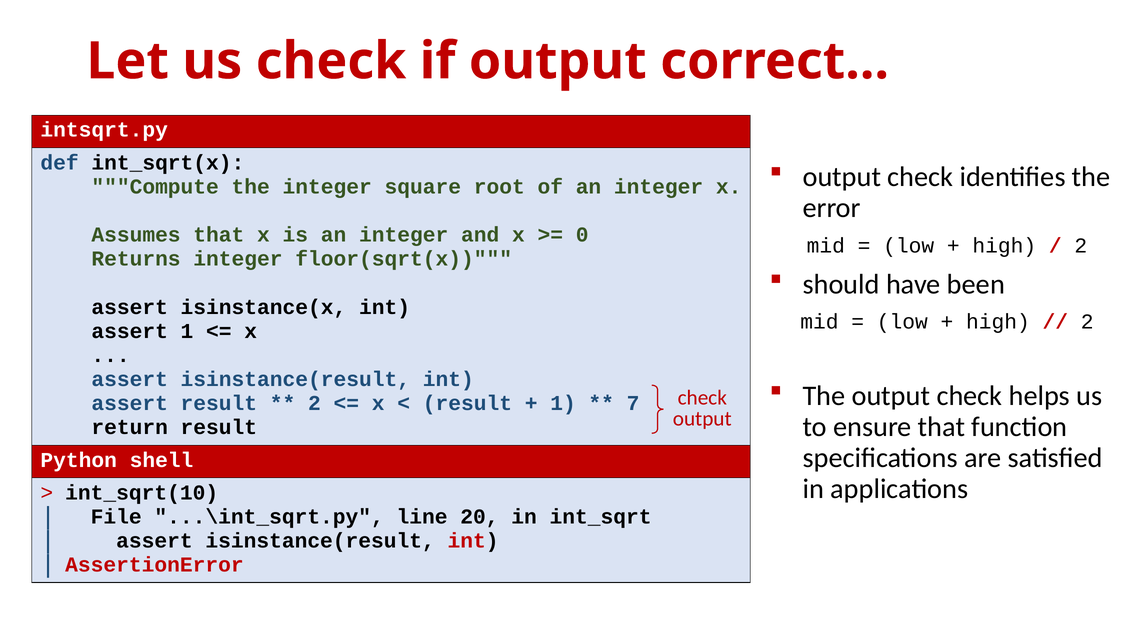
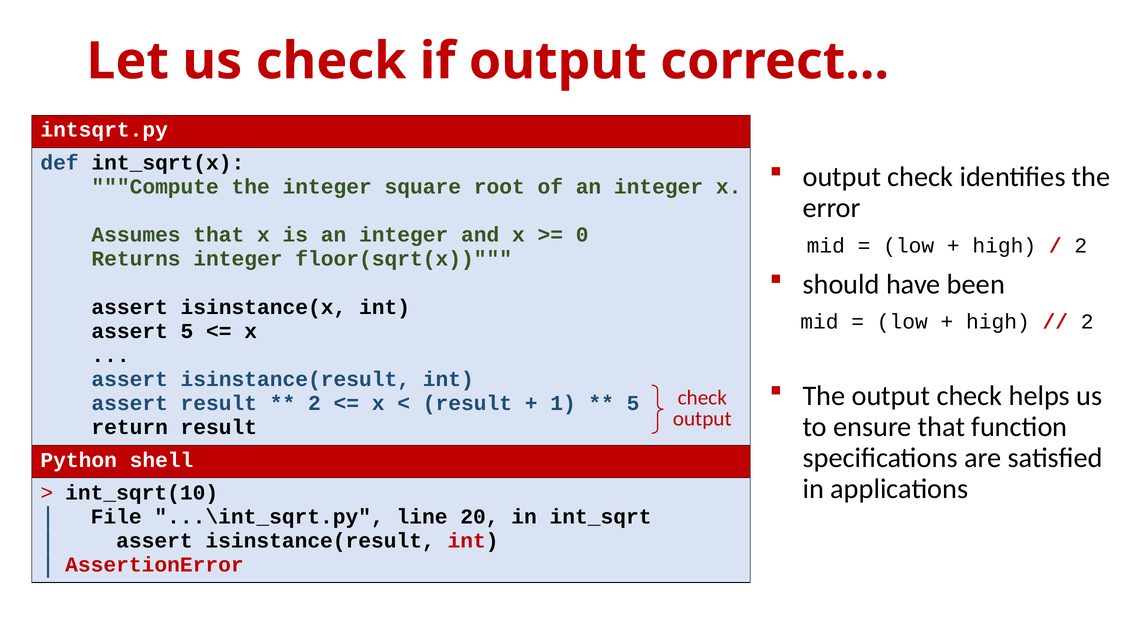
assert 1: 1 -> 5
7 at (633, 404): 7 -> 5
